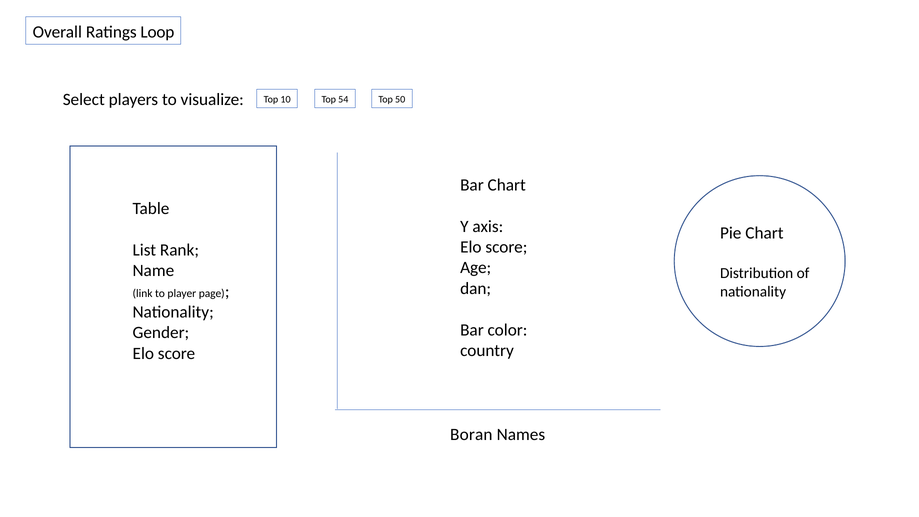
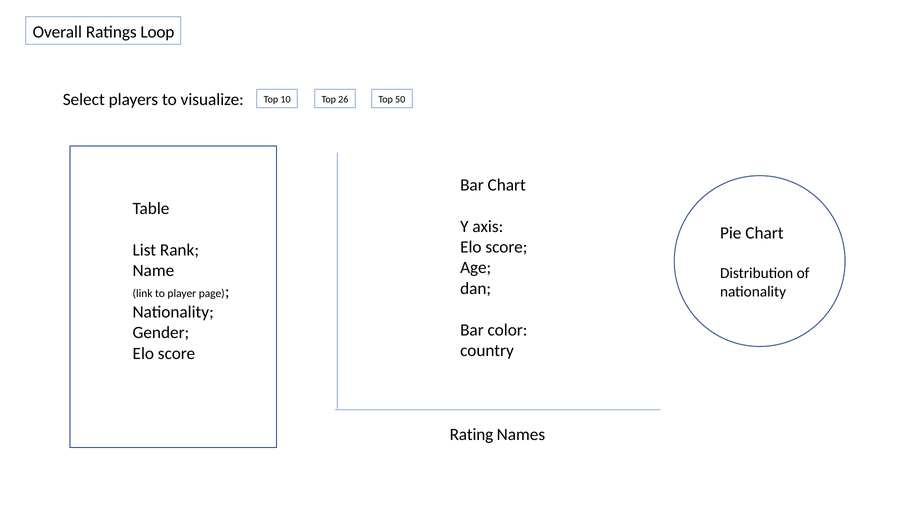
54: 54 -> 26
Boran: Boran -> Rating
